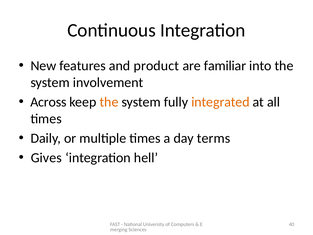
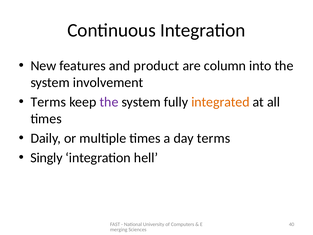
familiar: familiar -> column
Across at (48, 102): Across -> Terms
the at (109, 102) colour: orange -> purple
Gives: Gives -> Singly
